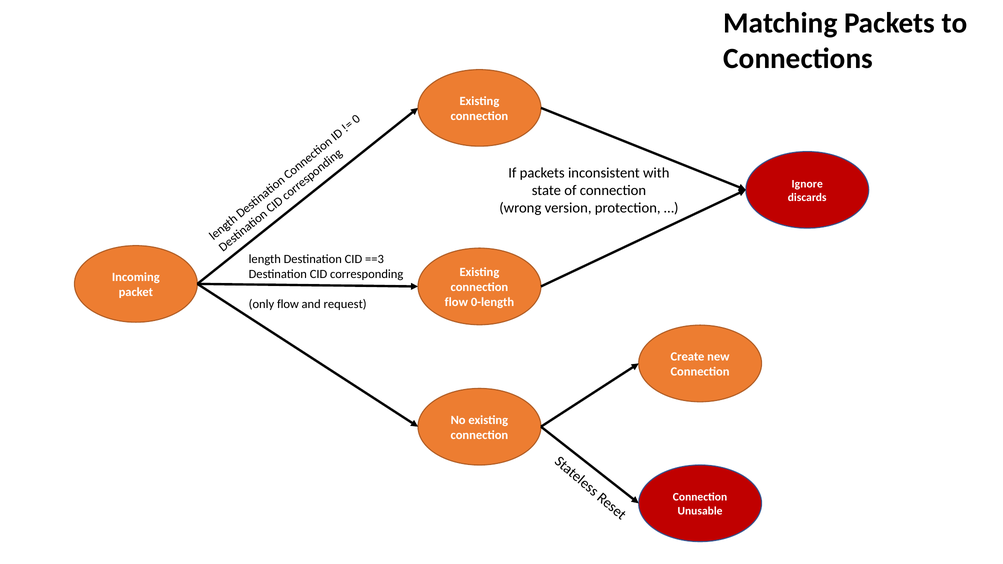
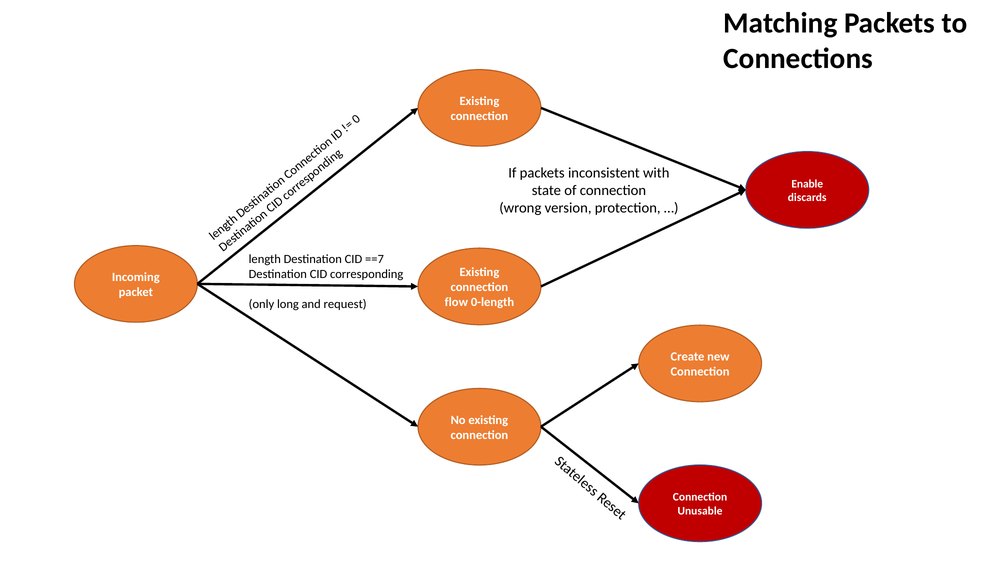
Ignore: Ignore -> Enable
==3: ==3 -> ==7
only flow: flow -> long
